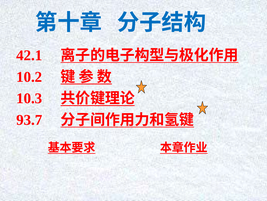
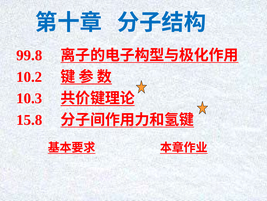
42.1: 42.1 -> 99.8
93.7: 93.7 -> 15.8
